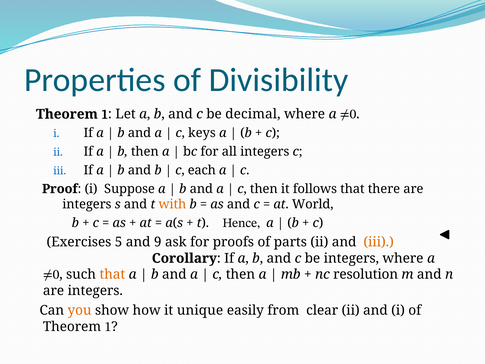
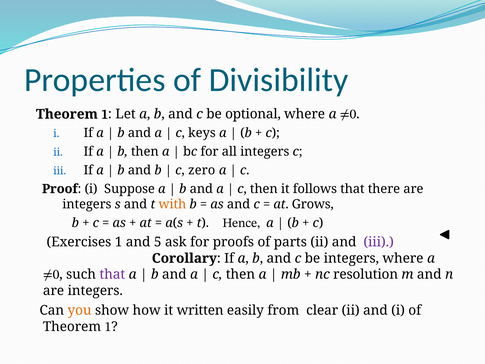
decimal: decimal -> optional
each: each -> zero
World: World -> Grows
Exercises 5: 5 -> 1
9: 9 -> 5
iii at (379, 242) colour: orange -> purple
that at (112, 274) colour: orange -> purple
unique: unique -> written
